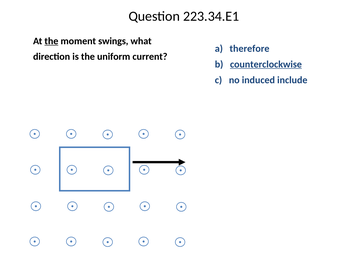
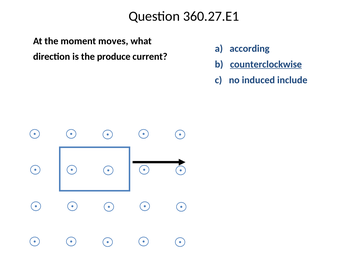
223.34.E1: 223.34.E1 -> 360.27.E1
the at (51, 41) underline: present -> none
swings: swings -> moves
therefore: therefore -> according
uniform: uniform -> produce
